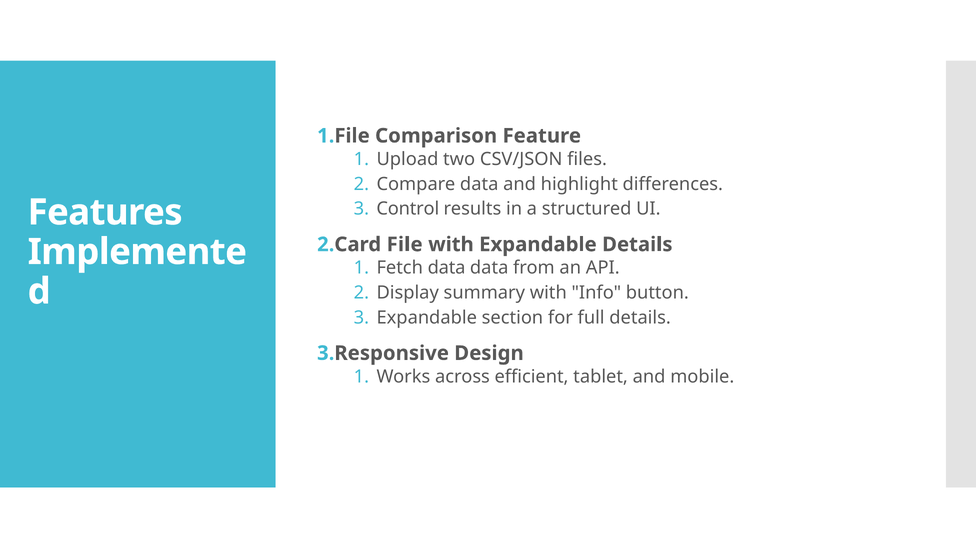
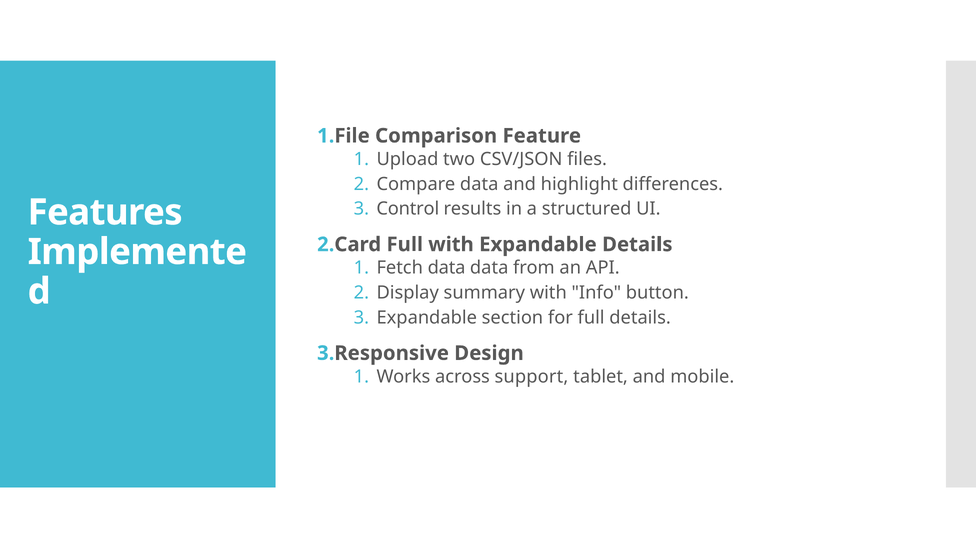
File at (405, 244): File -> Full
efficient: efficient -> support
